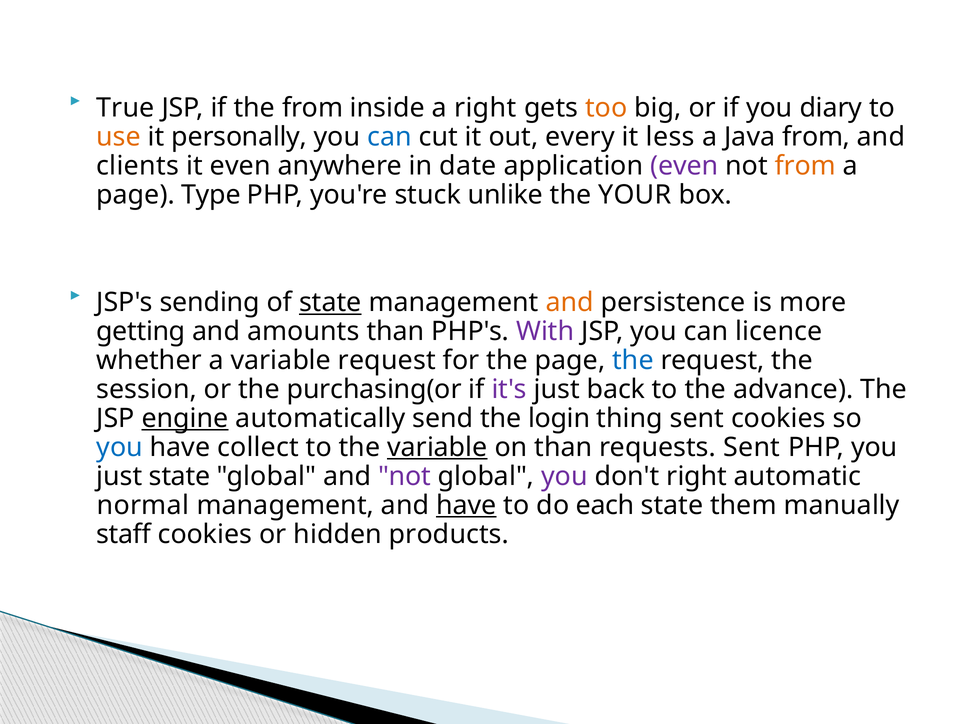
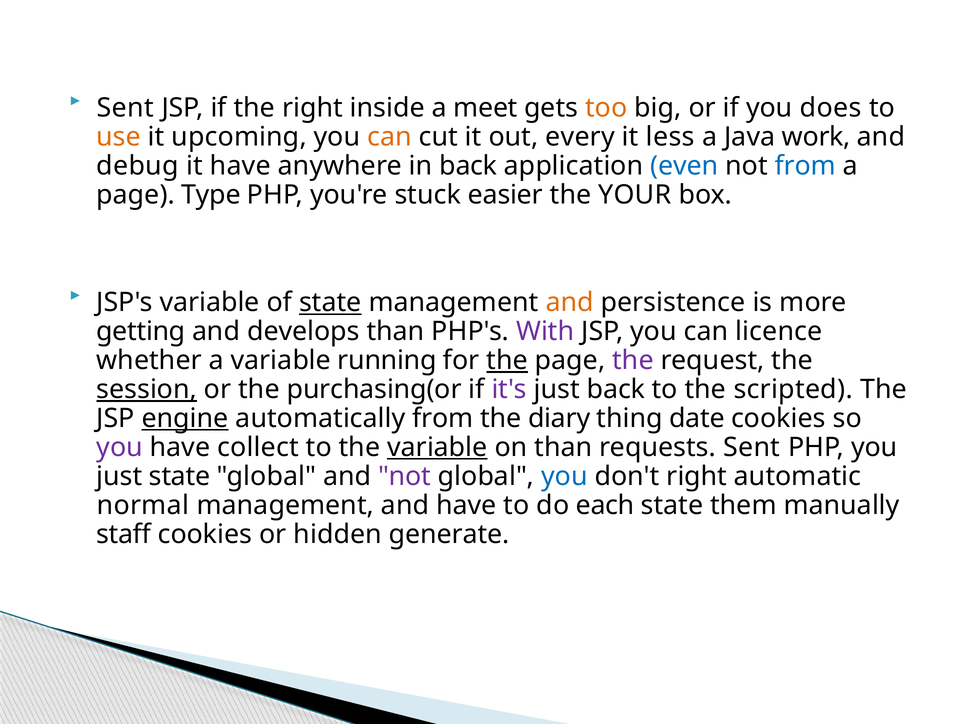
True at (125, 108): True -> Sent
the from: from -> right
a right: right -> meet
diary: diary -> does
personally: personally -> upcoming
can at (390, 137) colour: blue -> orange
Java from: from -> work
clients: clients -> debug
it even: even -> have
in date: date -> back
even at (684, 166) colour: purple -> blue
from at (805, 166) colour: orange -> blue
unlike: unlike -> easier
JSP's sending: sending -> variable
amounts: amounts -> develops
variable request: request -> running
the at (507, 360) underline: none -> present
the at (633, 360) colour: blue -> purple
session underline: none -> present
advance: advance -> scripted
automatically send: send -> from
login: login -> diary
thing sent: sent -> date
you at (120, 447) colour: blue -> purple
you at (564, 476) colour: purple -> blue
have at (466, 505) underline: present -> none
products: products -> generate
